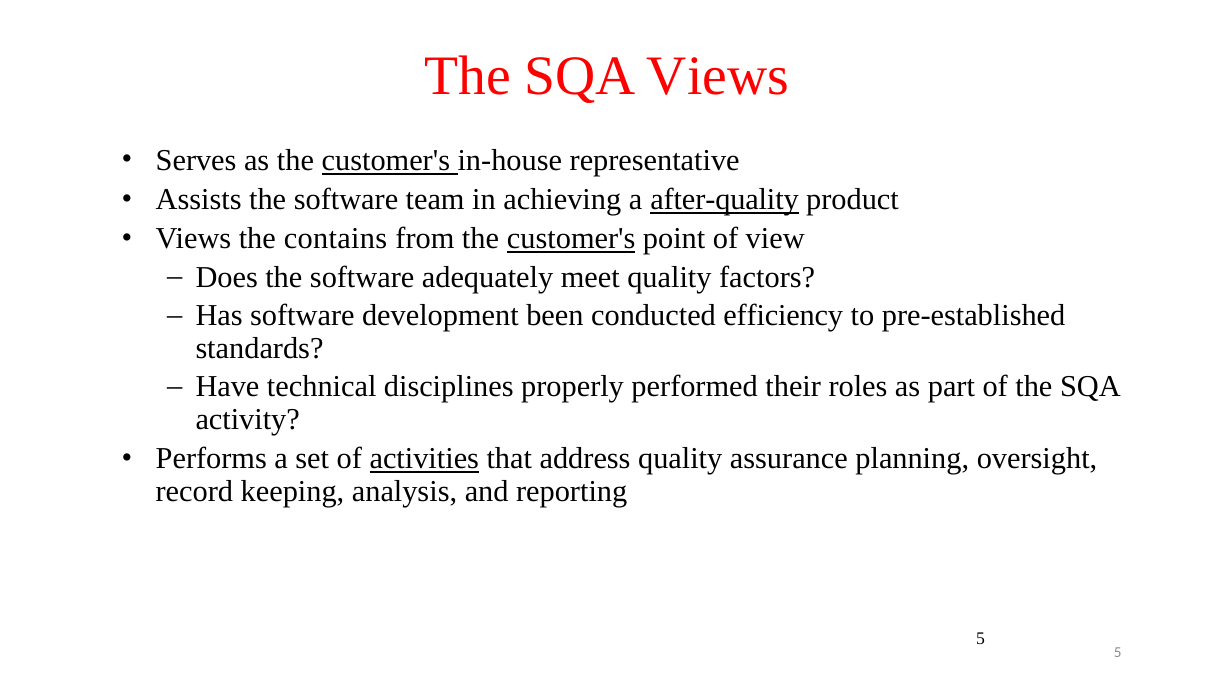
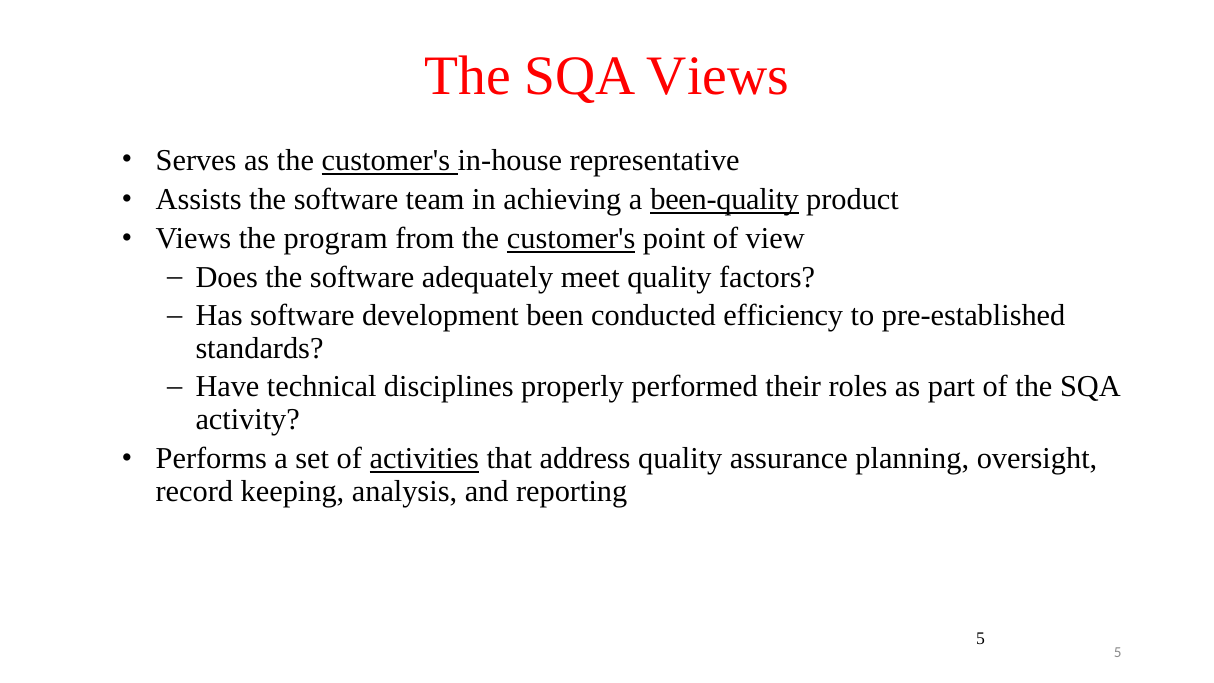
after-quality: after-quality -> been-quality
contains: contains -> program
